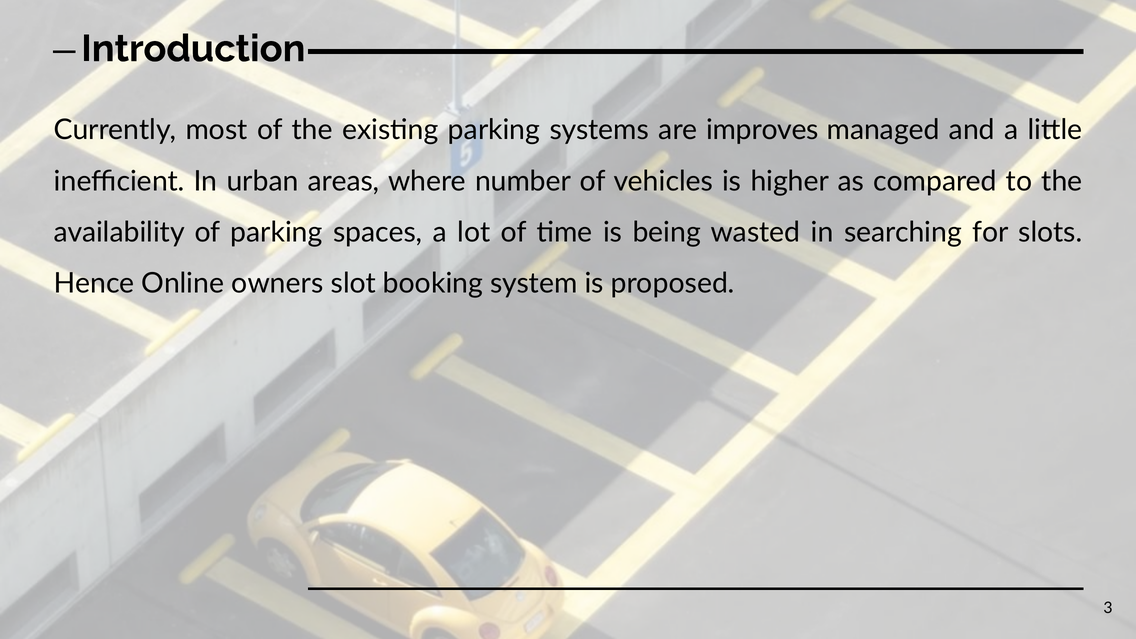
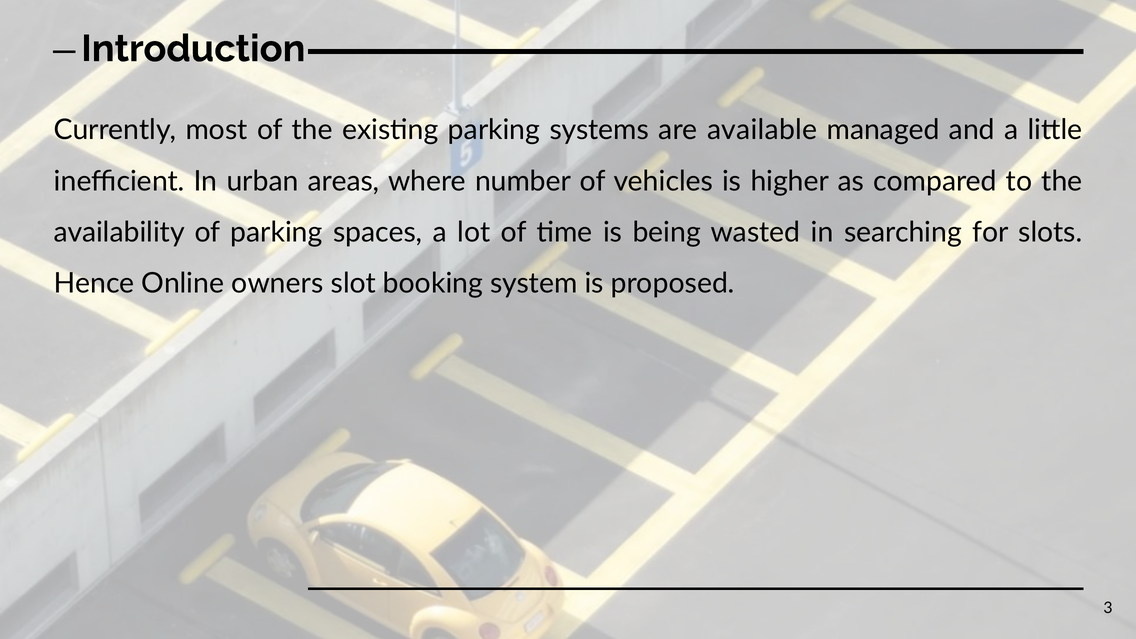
improves: improves -> available
